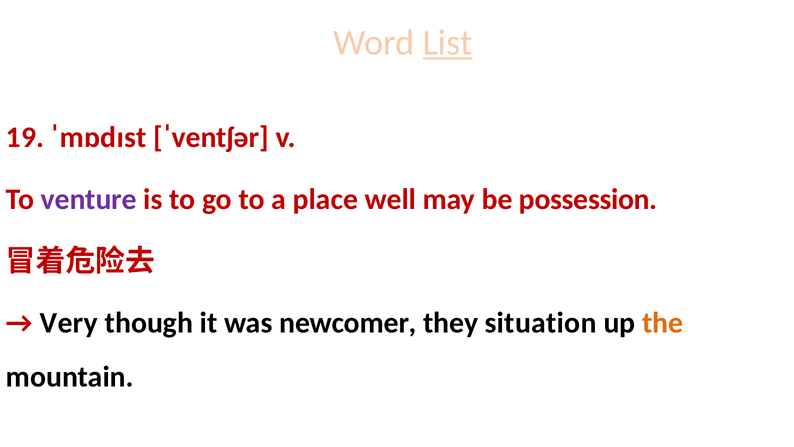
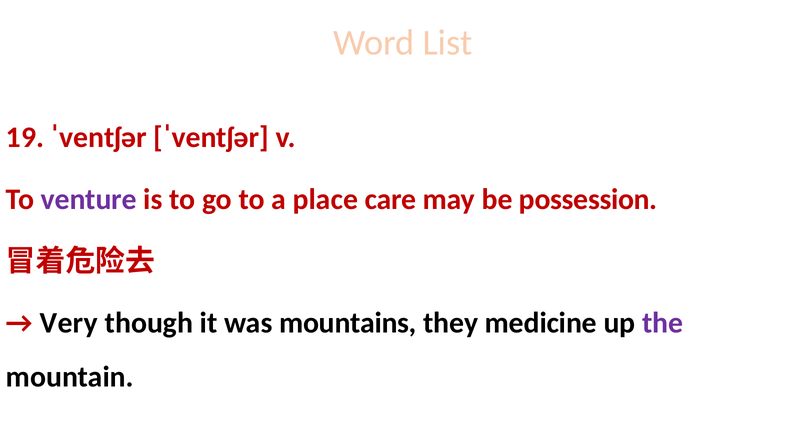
List underline: present -> none
19 ˈmɒdɪst: ˈmɒdɪst -> ˈventʃər
well: well -> care
newcomer: newcomer -> mountains
situation: situation -> medicine
the colour: orange -> purple
